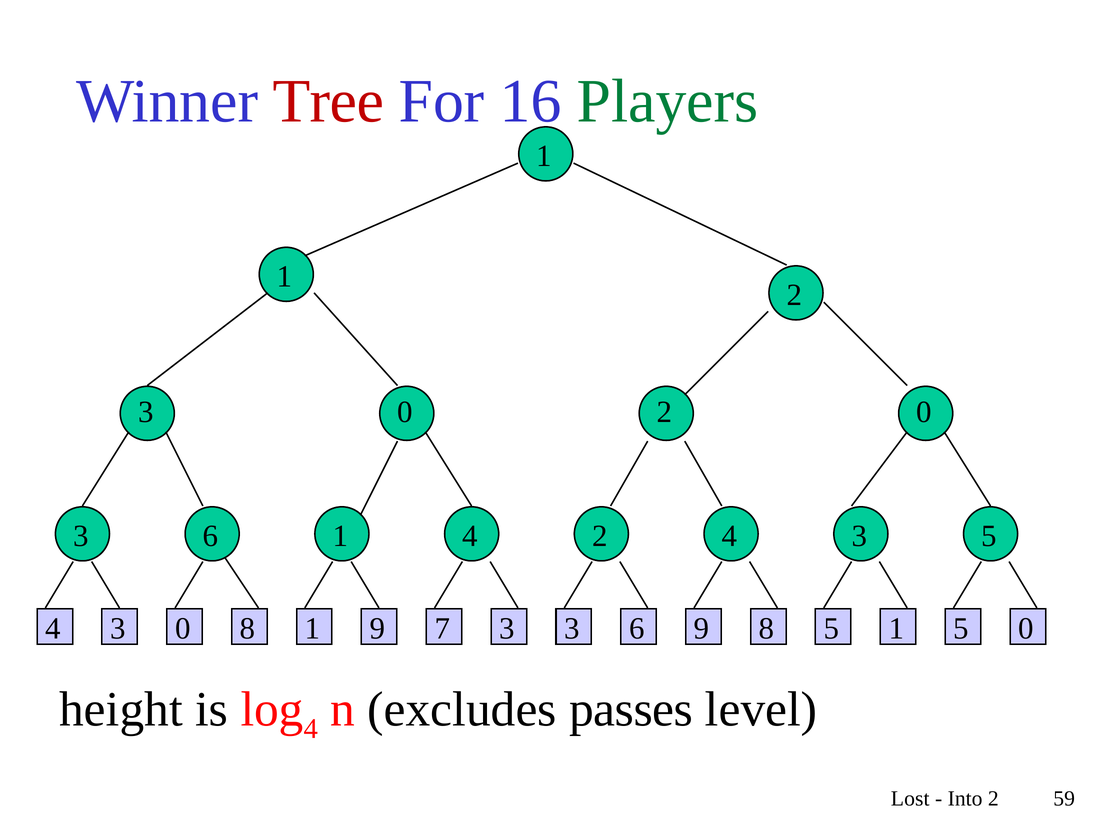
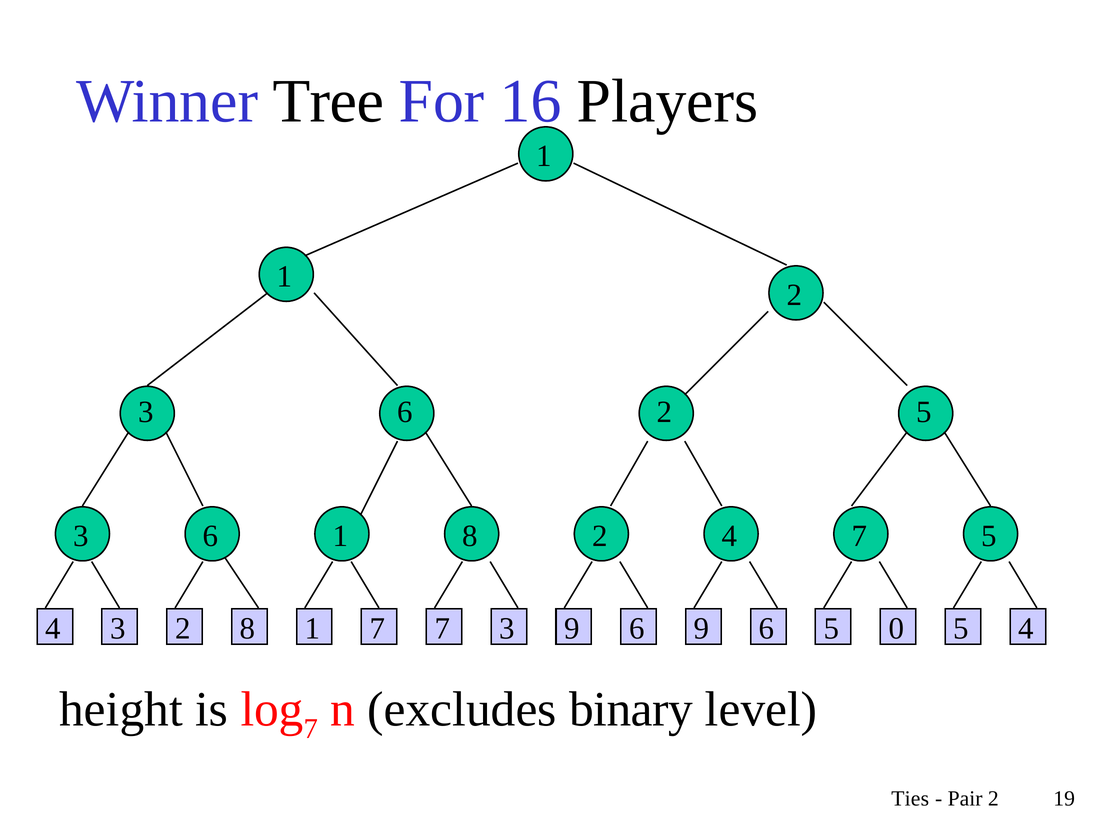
Tree colour: red -> black
Players colour: green -> black
0 at (405, 412): 0 -> 6
2 0: 0 -> 5
1 4: 4 -> 8
2 4 3: 3 -> 7
4 3 0: 0 -> 2
1 9: 9 -> 7
3 3: 3 -> 9
6 9 8: 8 -> 6
5 1: 1 -> 0
5 0: 0 -> 4
4 at (311, 729): 4 -> 7
passes: passes -> binary
Lost: Lost -> Ties
Into: Into -> Pair
59: 59 -> 19
